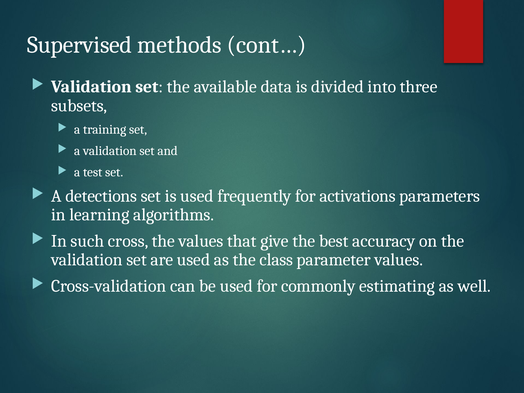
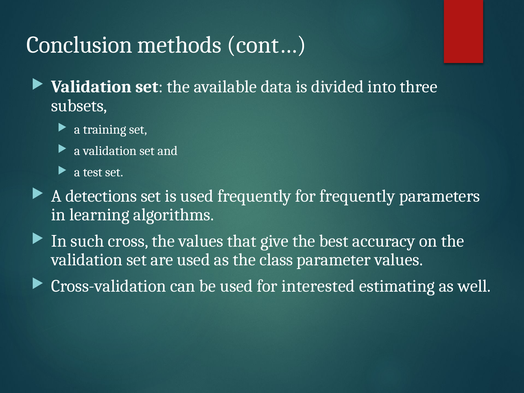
Supervised: Supervised -> Conclusion
for activations: activations -> frequently
commonly: commonly -> interested
